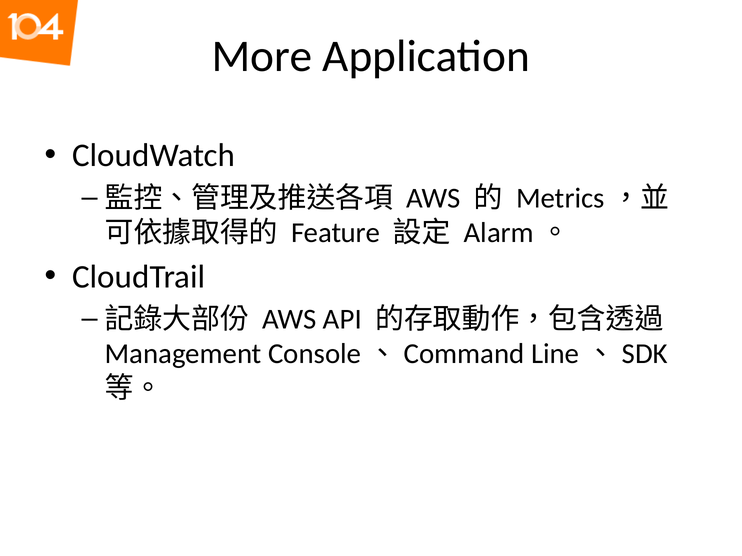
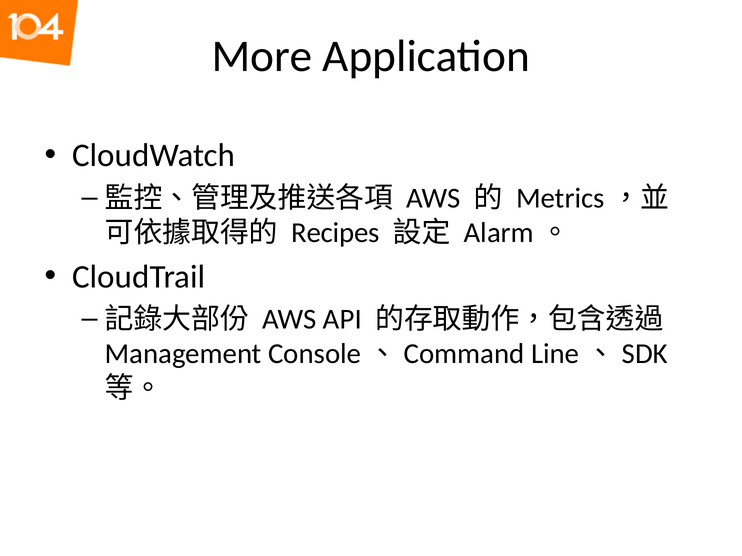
Feature: Feature -> Recipes
